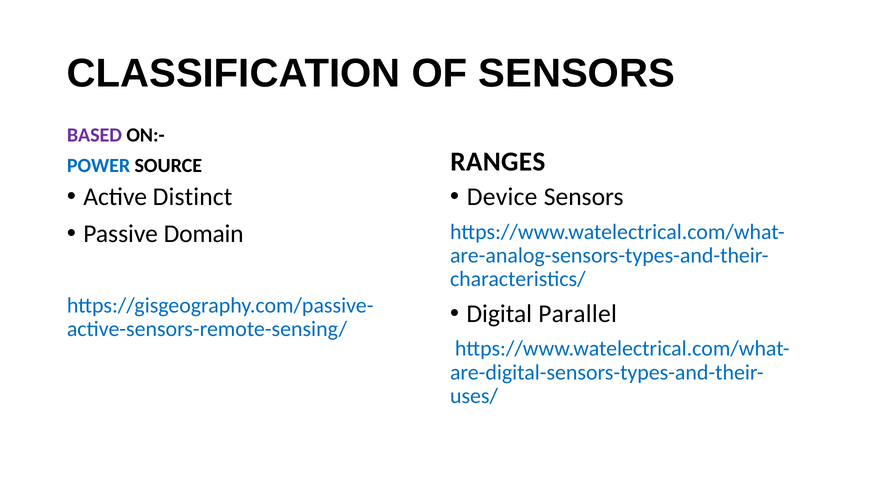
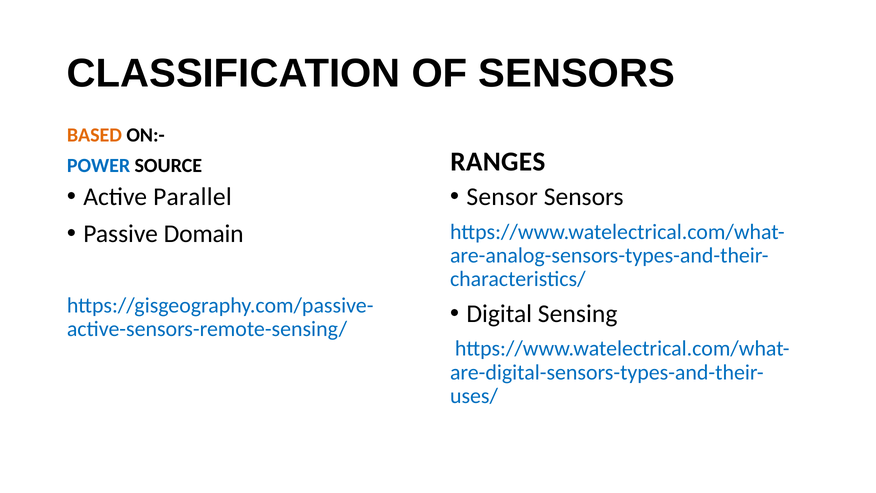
BASED colour: purple -> orange
Distinct: Distinct -> Parallel
Device: Device -> Sensor
Parallel: Parallel -> Sensing
